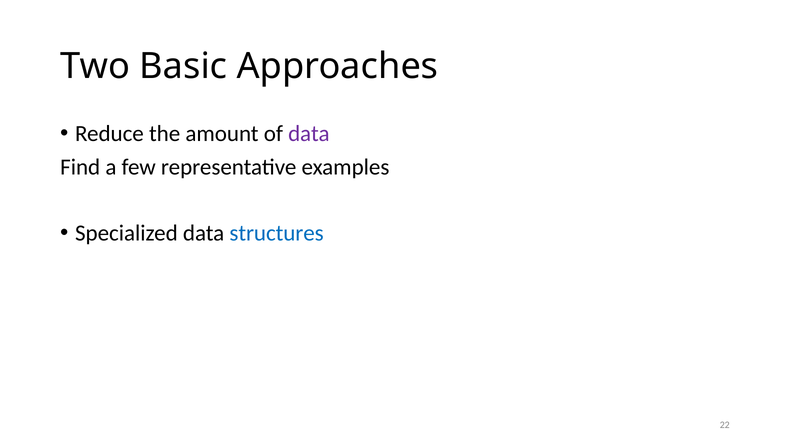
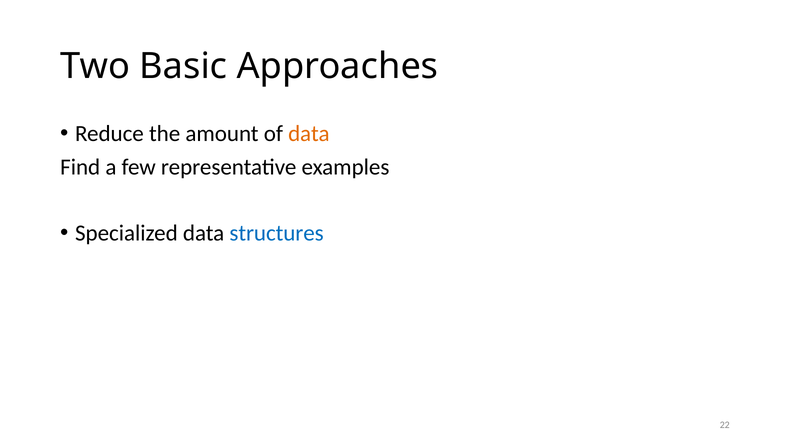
data at (309, 134) colour: purple -> orange
